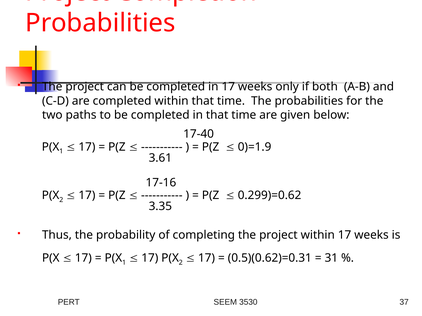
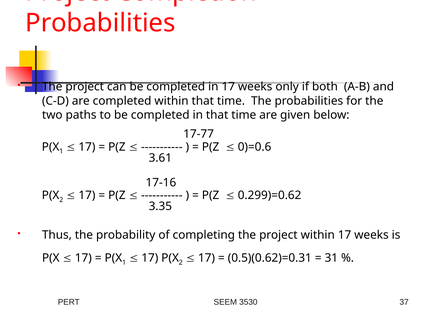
17-40: 17-40 -> 17-77
0)=1.9: 0)=1.9 -> 0)=0.6
